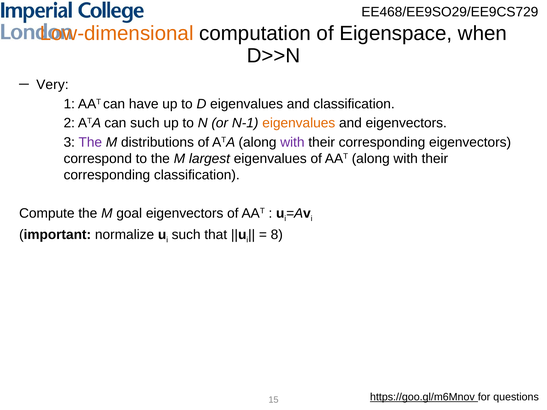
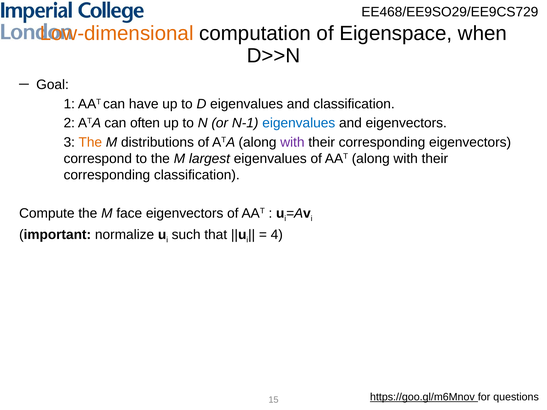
Very: Very -> Goal
can such: such -> often
eigenvalues at (299, 123) colour: orange -> blue
The at (90, 142) colour: purple -> orange
goal: goal -> face
8: 8 -> 4
